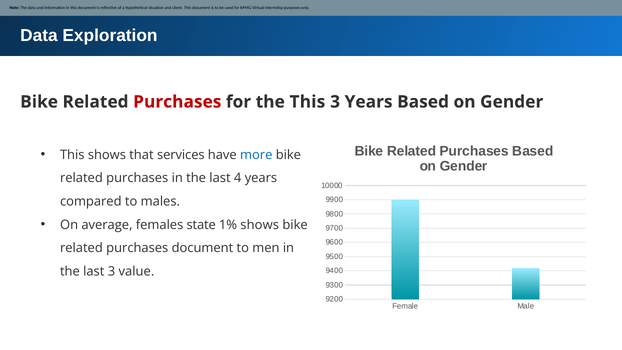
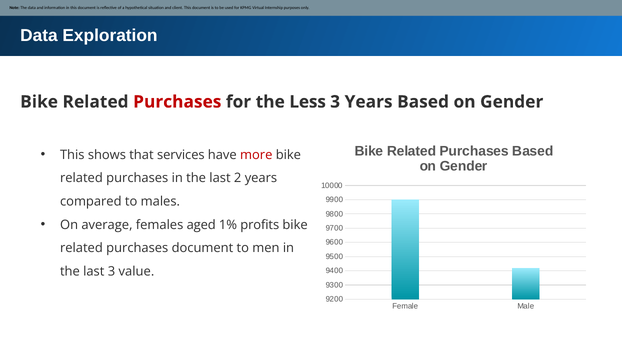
the This: This -> Less
more colour: blue -> red
4: 4 -> 2
state: state -> aged
1% shows: shows -> profits
